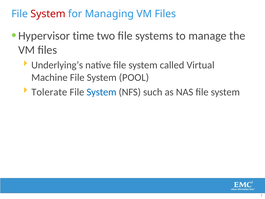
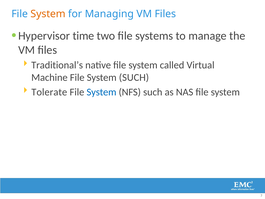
System at (48, 14) colour: red -> orange
Underlying’s: Underlying’s -> Traditional’s
System POOL: POOL -> SUCH
